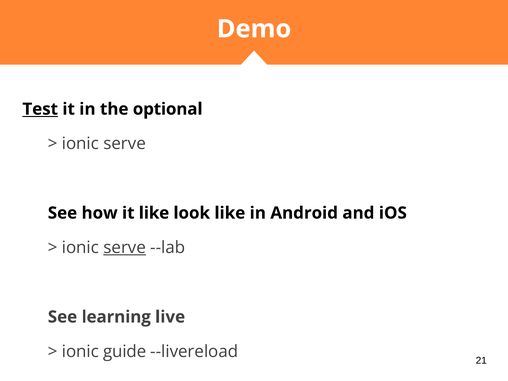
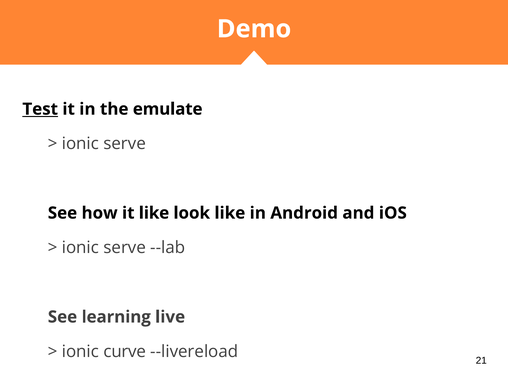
optional: optional -> emulate
serve at (125, 248) underline: present -> none
guide: guide -> curve
